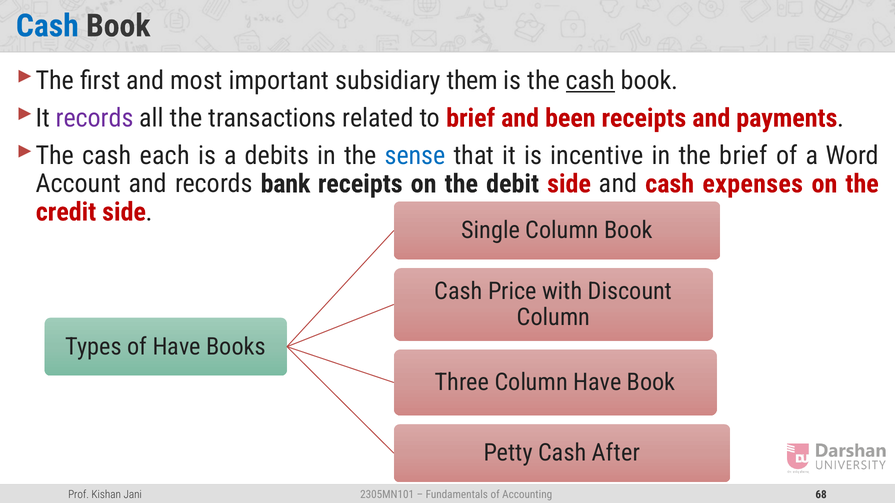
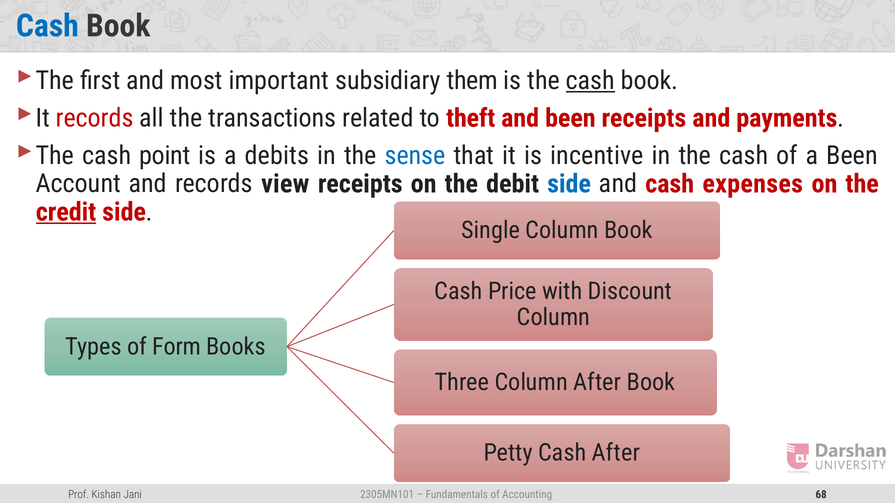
records at (95, 118) colour: purple -> red
to brief: brief -> theft
each: each -> point
in the brief: brief -> cash
a Word: Word -> Been
bank: bank -> view
side at (569, 184) colour: red -> blue
credit underline: none -> present
of Have: Have -> Form
Have at (597, 383): Have -> After
